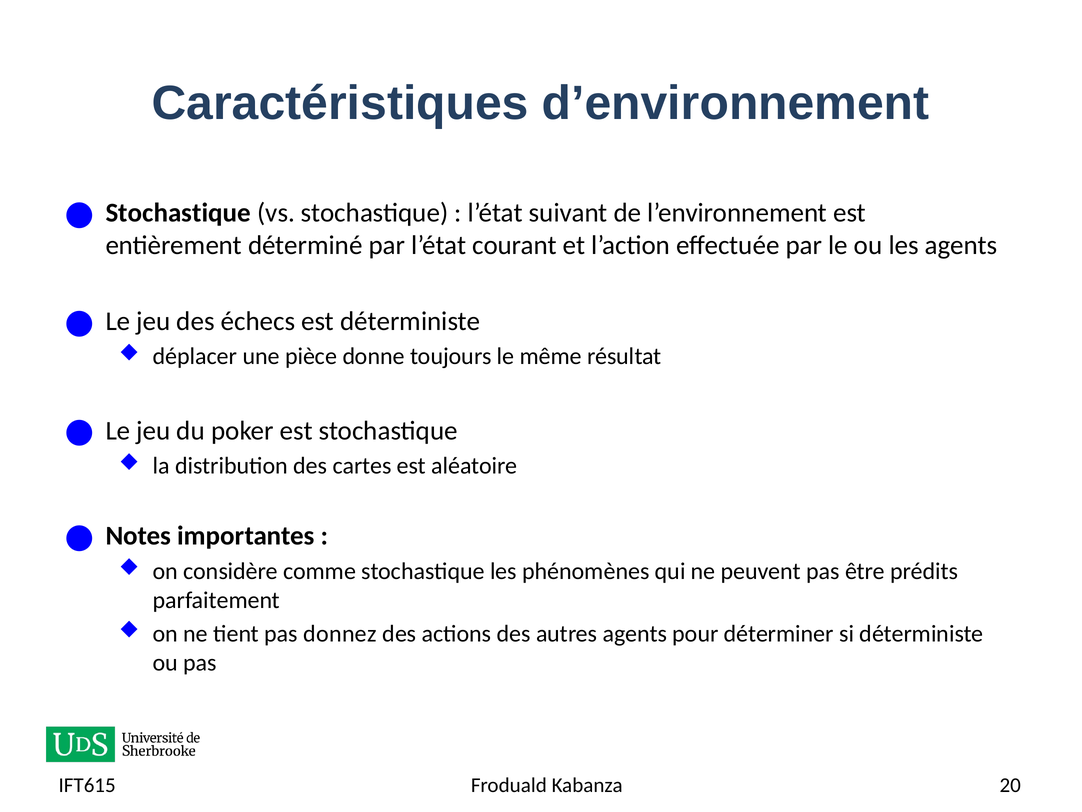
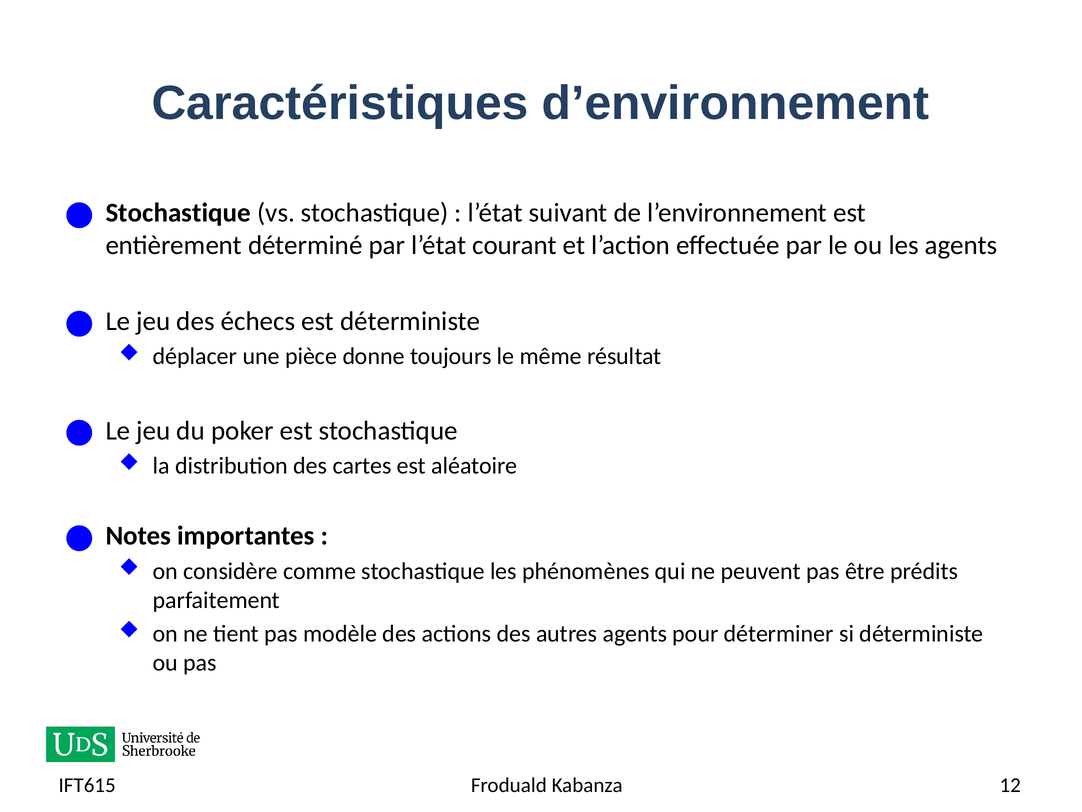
donnez: donnez -> modèle
20: 20 -> 12
